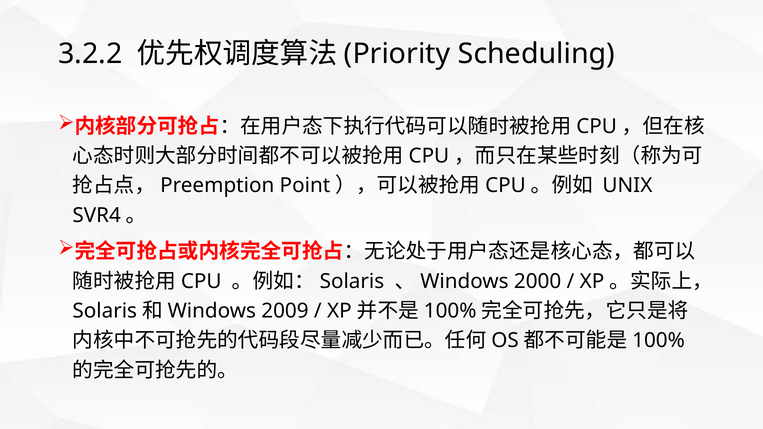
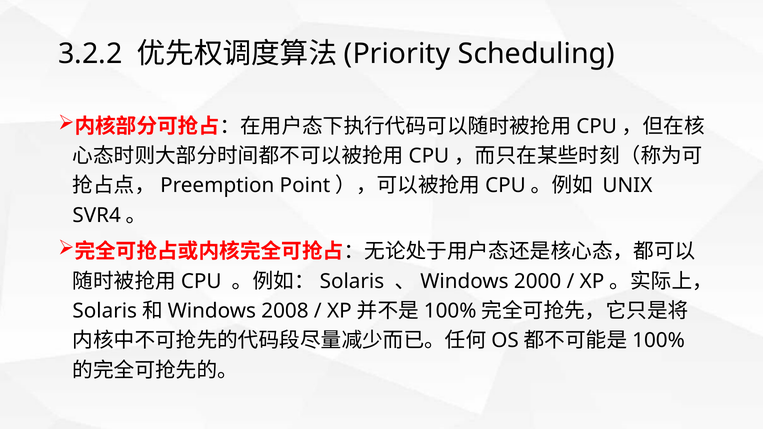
2009: 2009 -> 2008
